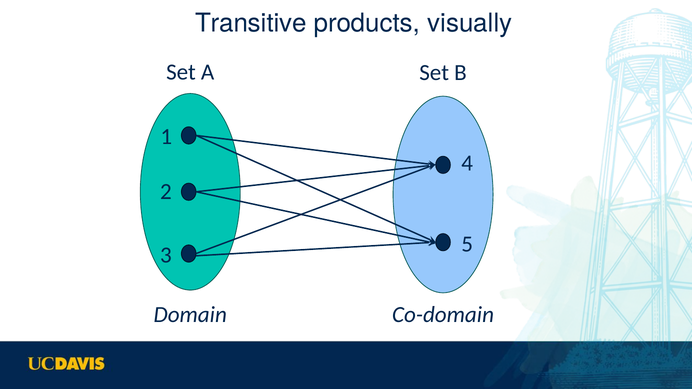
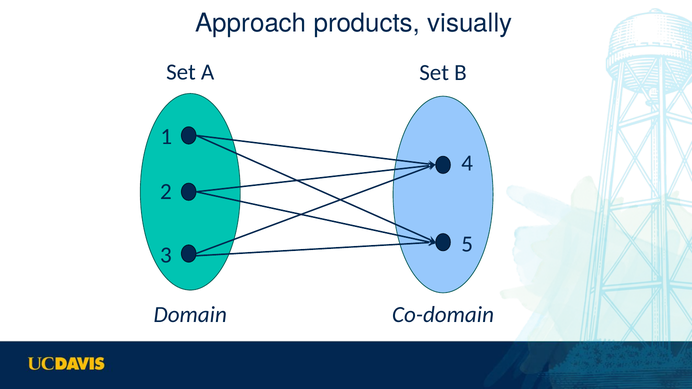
Transitive: Transitive -> Approach
